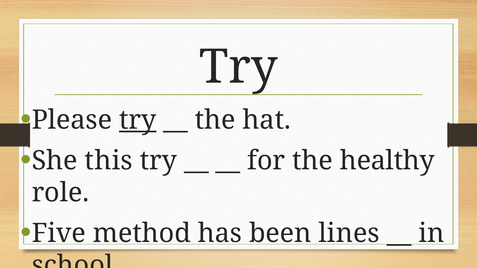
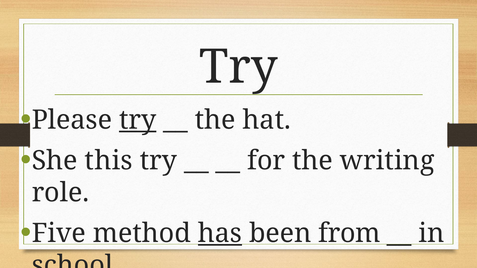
healthy: healthy -> writing
has underline: none -> present
lines: lines -> from
